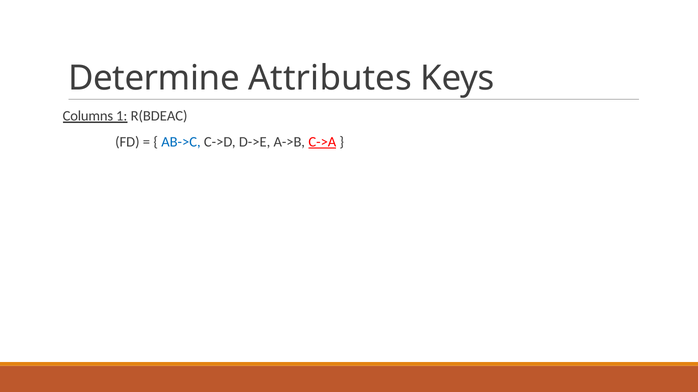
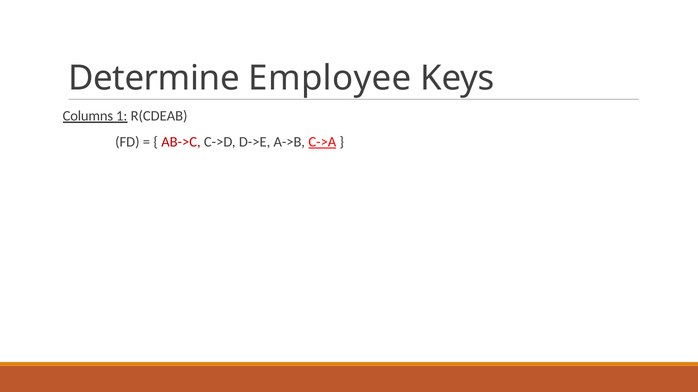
Attributes: Attributes -> Employee
R(BDEAC: R(BDEAC -> R(CDEAB
AB->C colour: blue -> red
